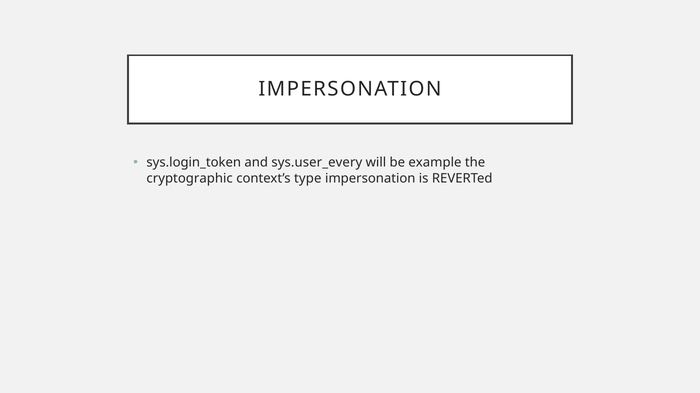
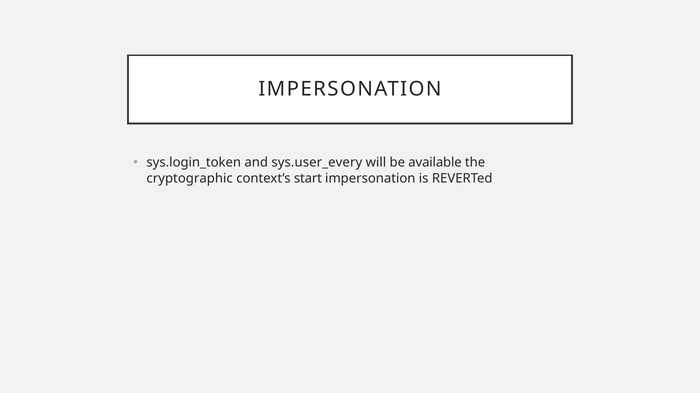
example: example -> available
type: type -> start
